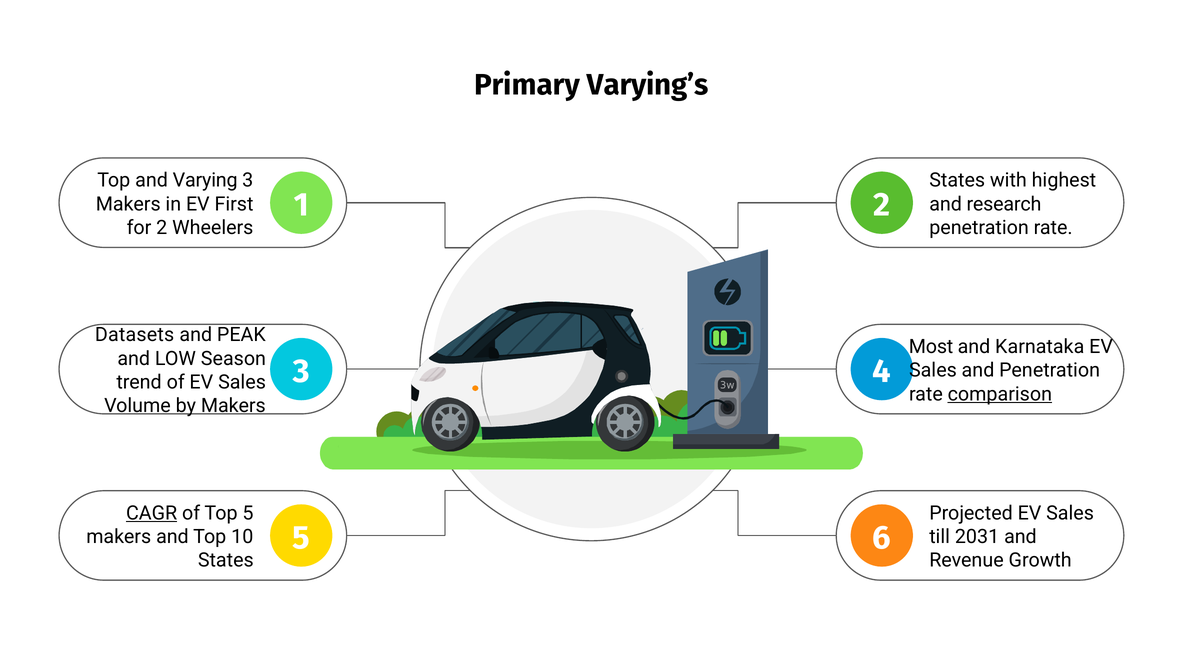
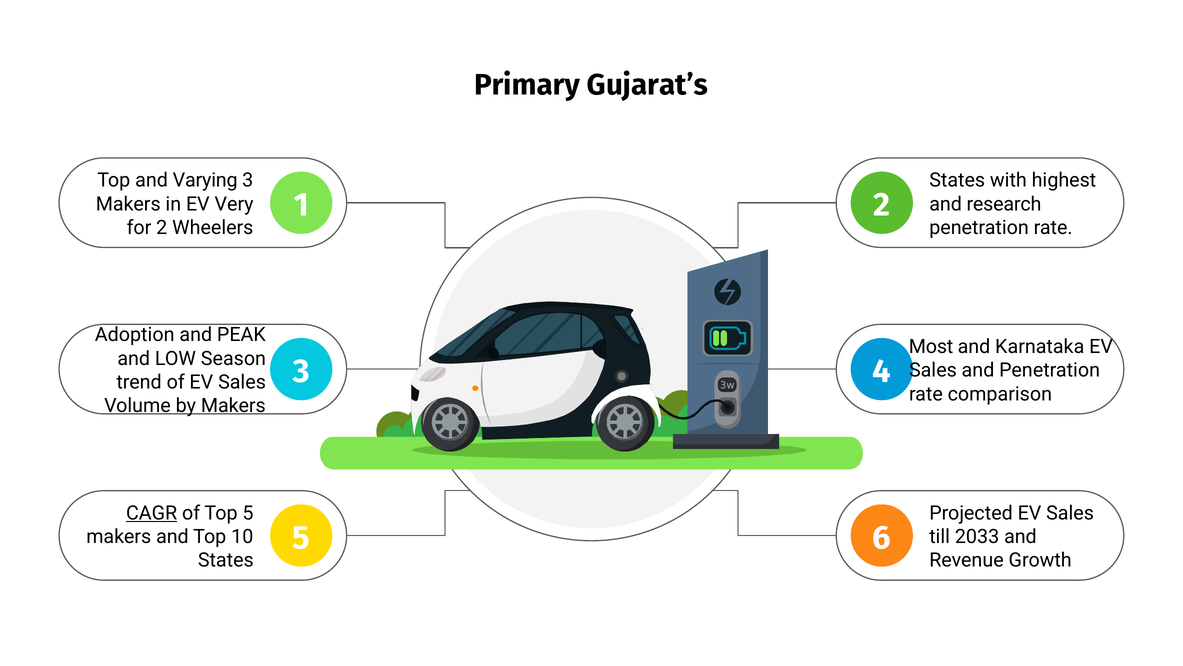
Varying’s: Varying’s -> Gujarat’s
First: First -> Very
Datasets: Datasets -> Adoption
comparison underline: present -> none
2031: 2031 -> 2033
